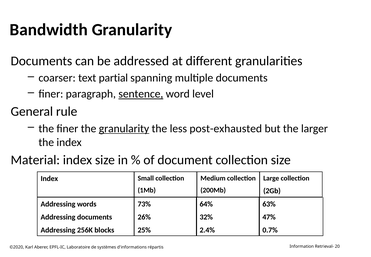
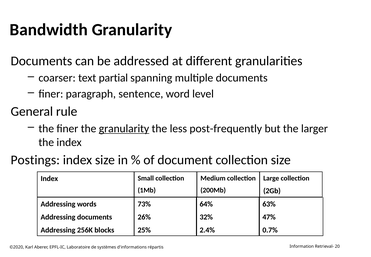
sentence underline: present -> none
post-exhausted: post-exhausted -> post-frequently
Material: Material -> Postings
